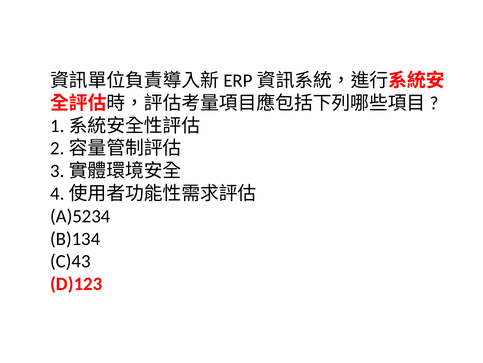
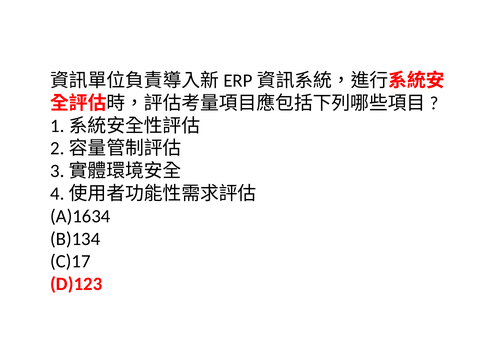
A)5234: A)5234 -> A)1634
C)43: C)43 -> C)17
